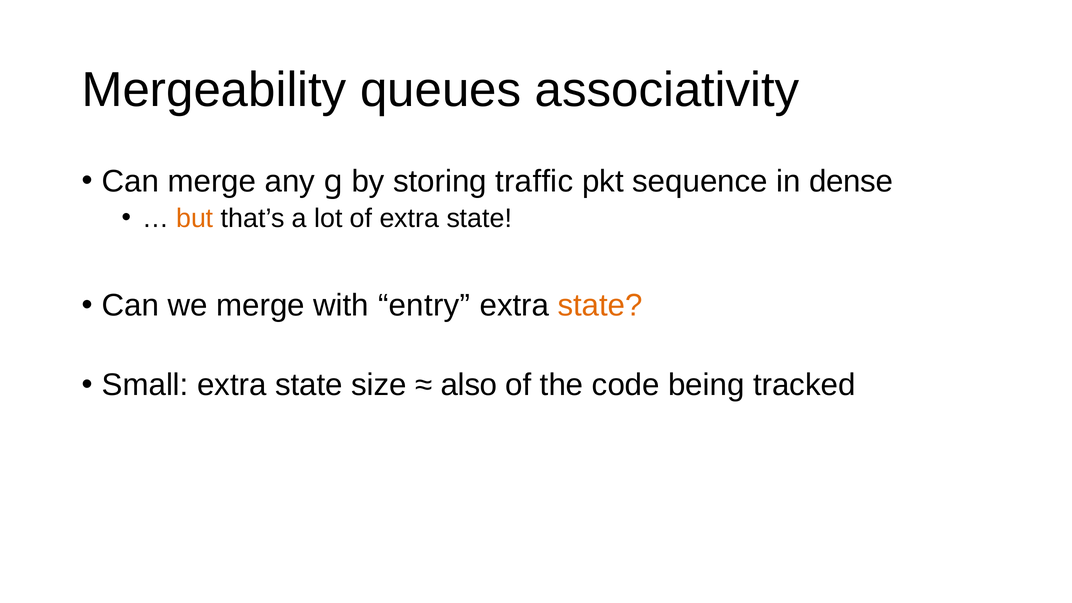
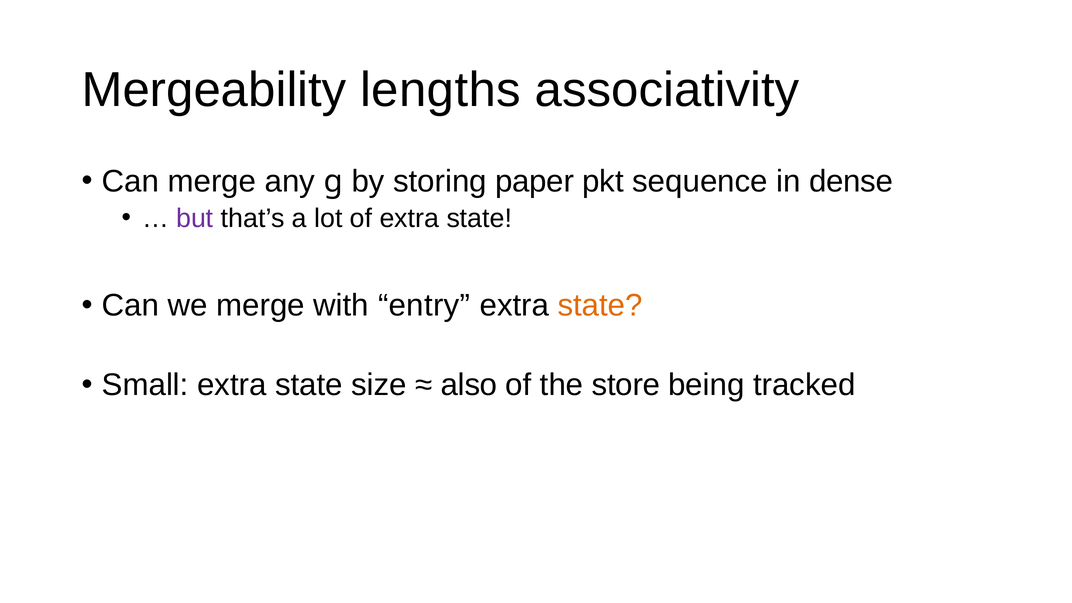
queues: queues -> lengths
traffic: traffic -> paper
but colour: orange -> purple
code: code -> store
